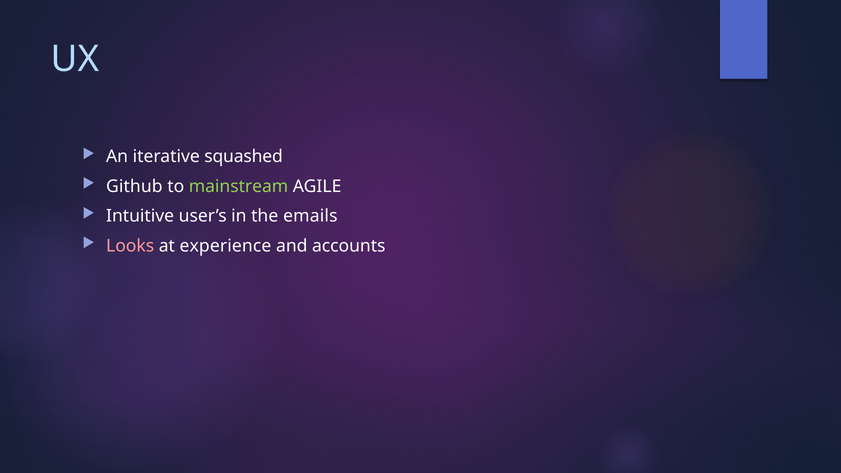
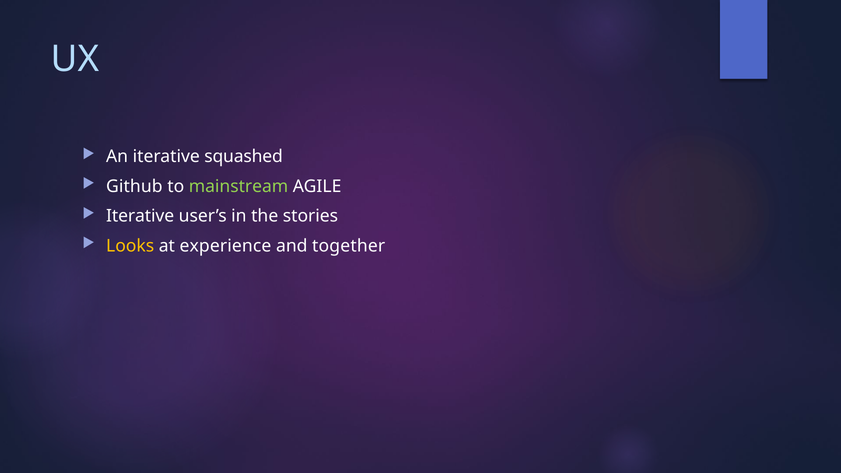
Intuitive at (140, 216): Intuitive -> Iterative
emails: emails -> stories
Looks colour: pink -> yellow
accounts: accounts -> together
